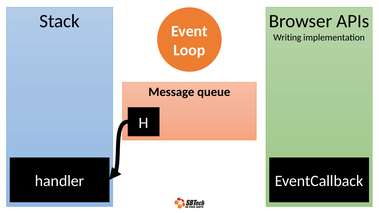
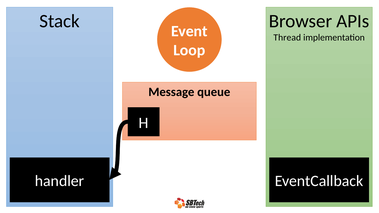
Writing: Writing -> Thread
